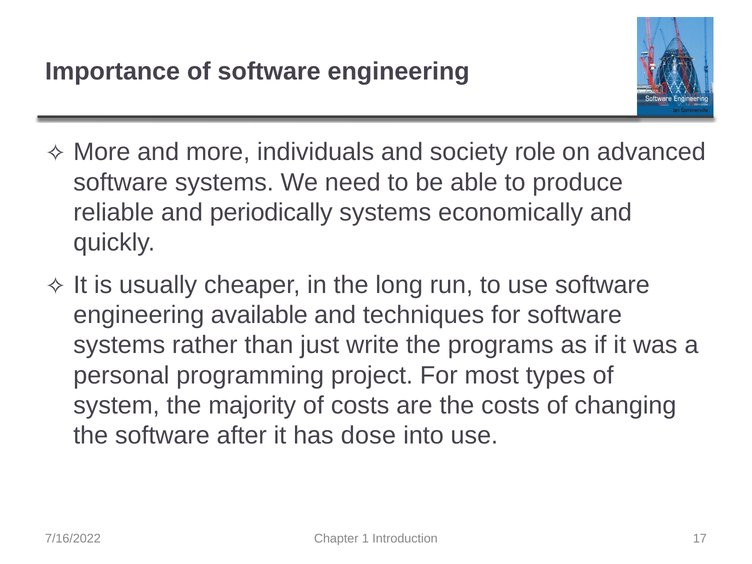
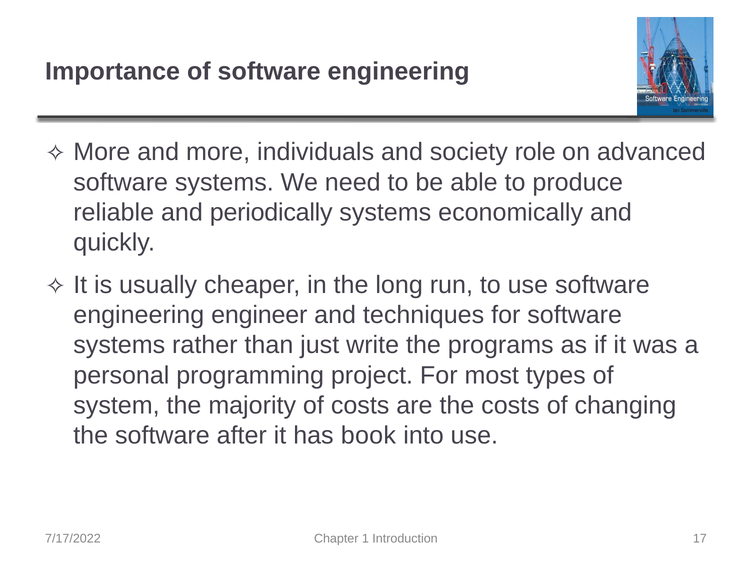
available: available -> engineer
dose: dose -> book
7/16/2022: 7/16/2022 -> 7/17/2022
